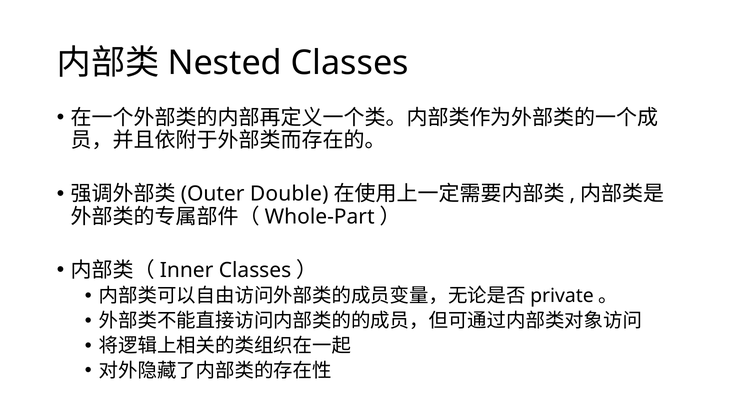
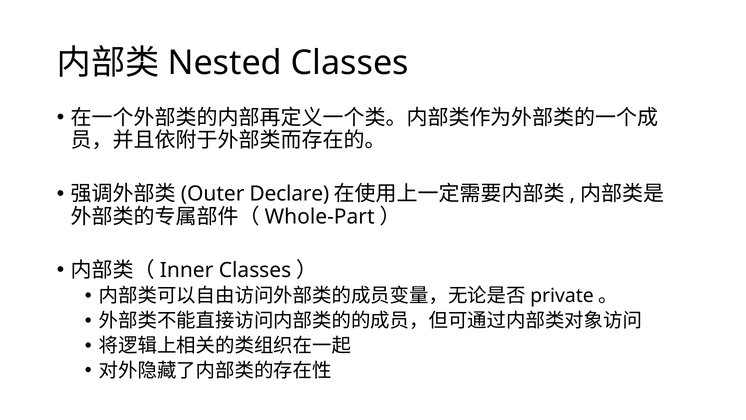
Double: Double -> Declare
